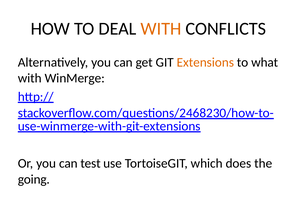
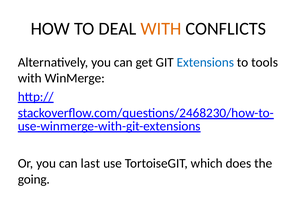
Extensions colour: orange -> blue
what: what -> tools
test: test -> last
